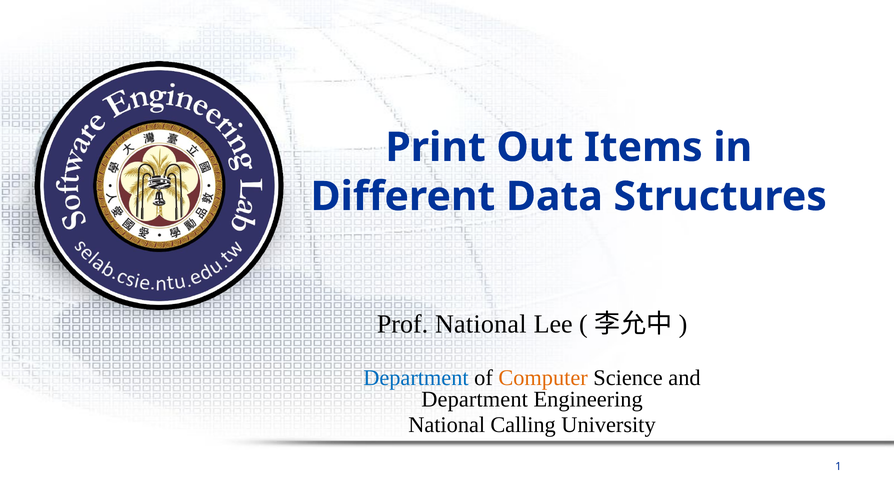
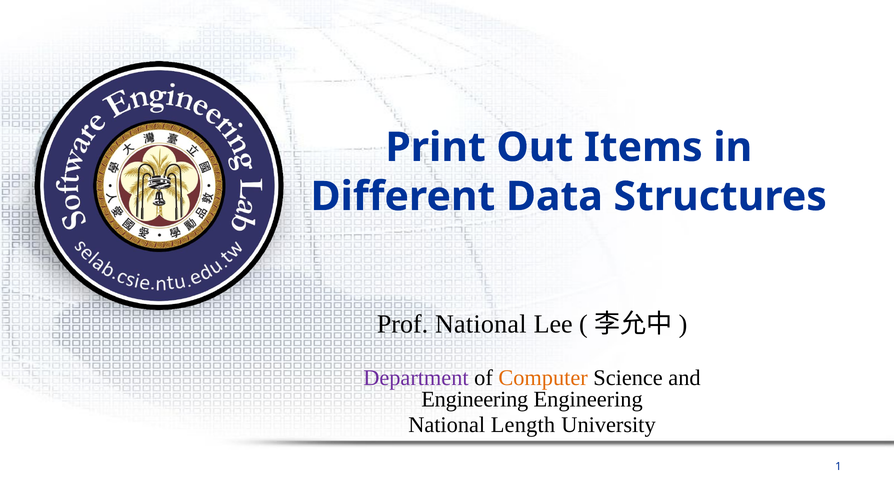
Department at (416, 378) colour: blue -> purple
Department at (475, 399): Department -> Engineering
Calling: Calling -> Length
